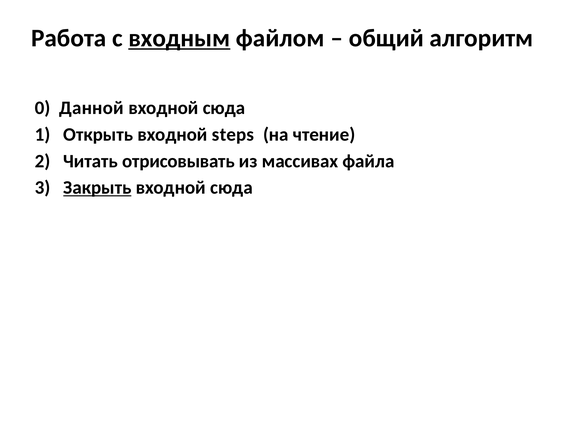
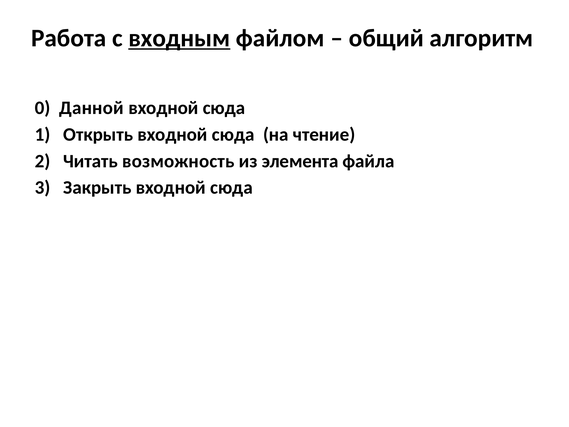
Открыть входной steps: steps -> сюда
отрисовывать: отрисовывать -> возможность
массивах: массивах -> элемента
Закрыть underline: present -> none
